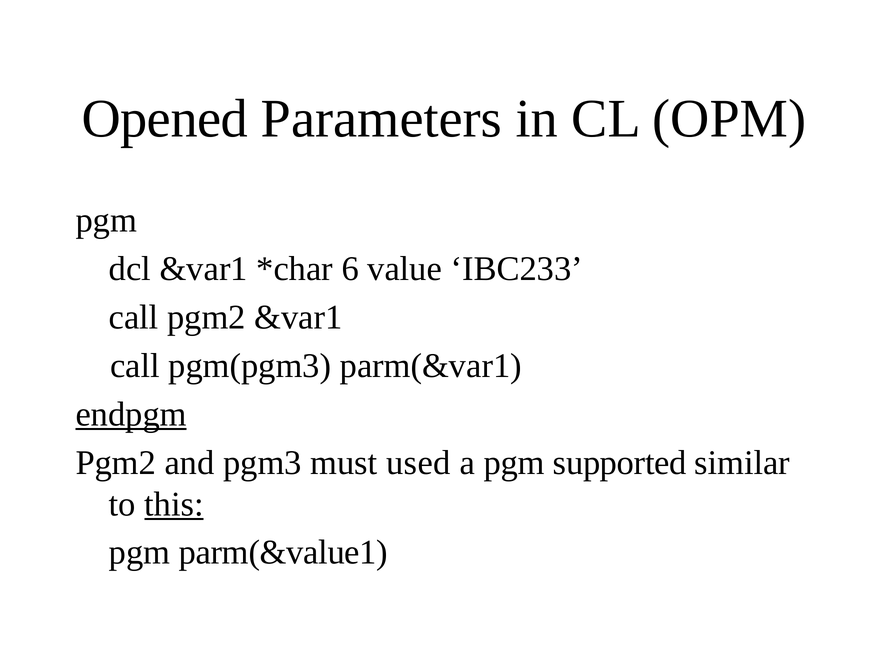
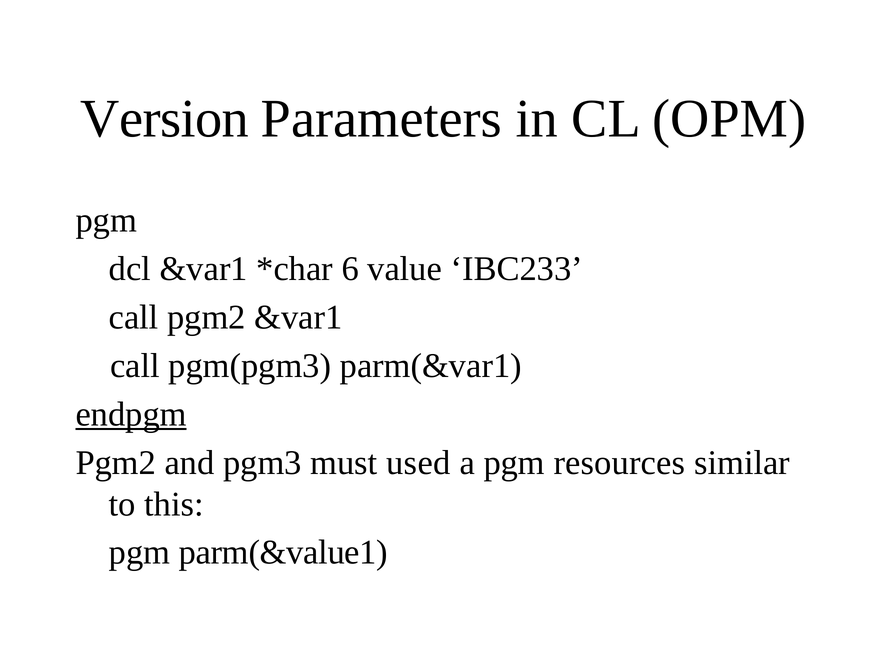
Opened: Opened -> Version
supported: supported -> resources
this underline: present -> none
